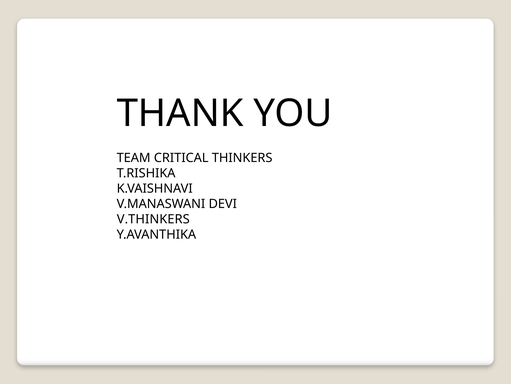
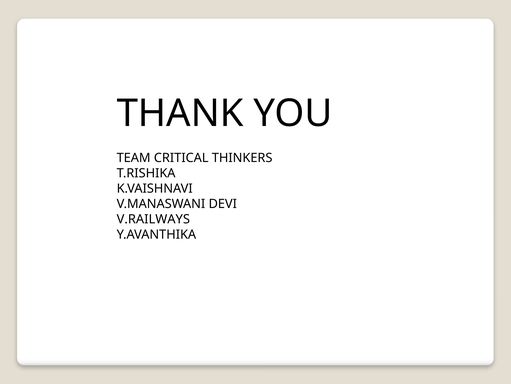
V.THINKERS: V.THINKERS -> V.RAILWAYS
